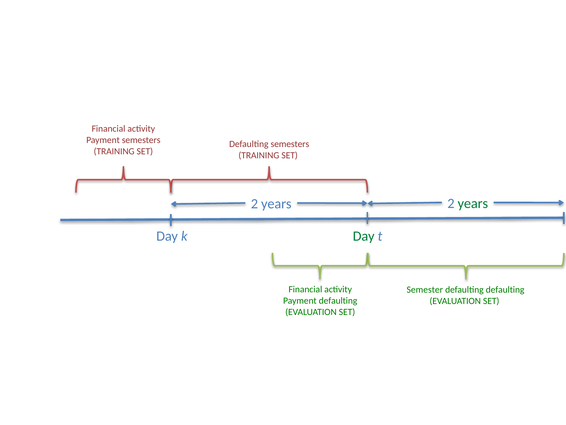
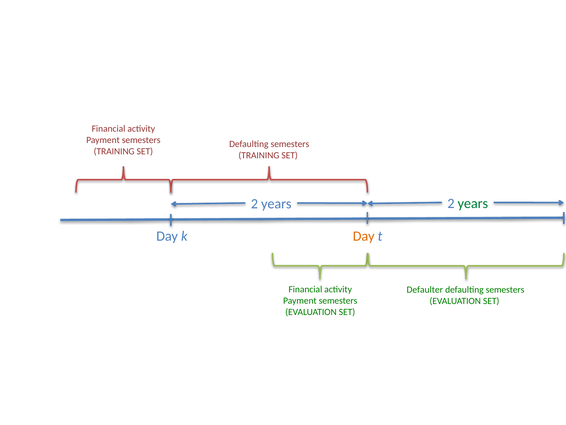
Day at (364, 236) colour: green -> orange
Semester: Semester -> Defaulter
defaulting at (505, 289): defaulting -> semesters
defaulting at (338, 300): defaulting -> semesters
